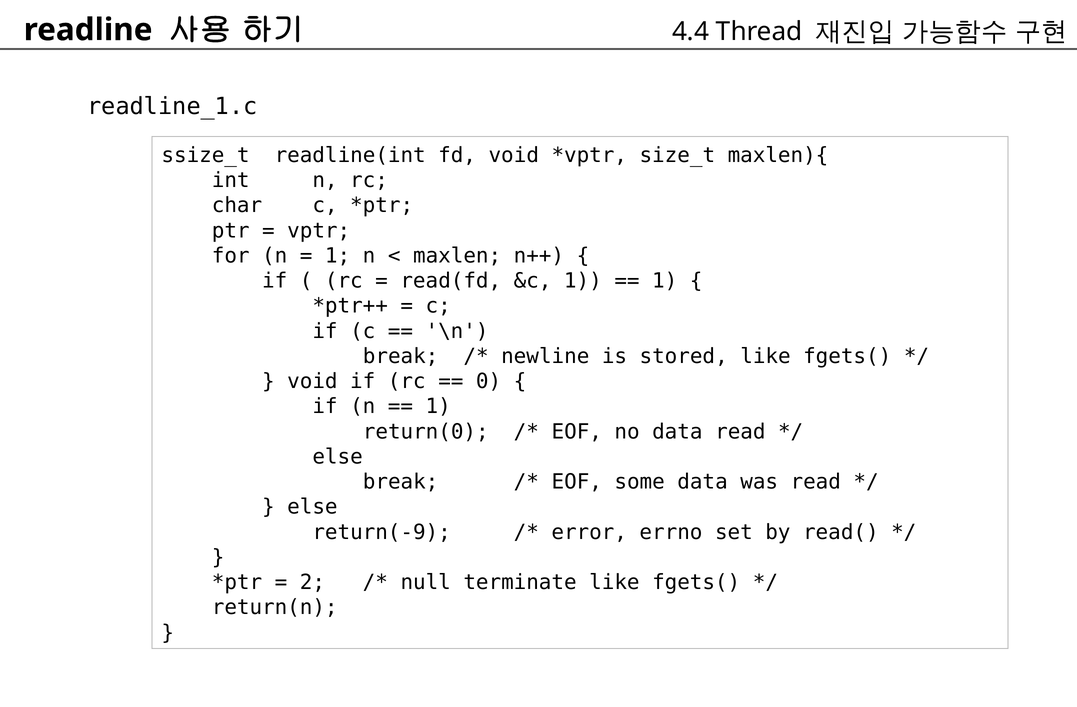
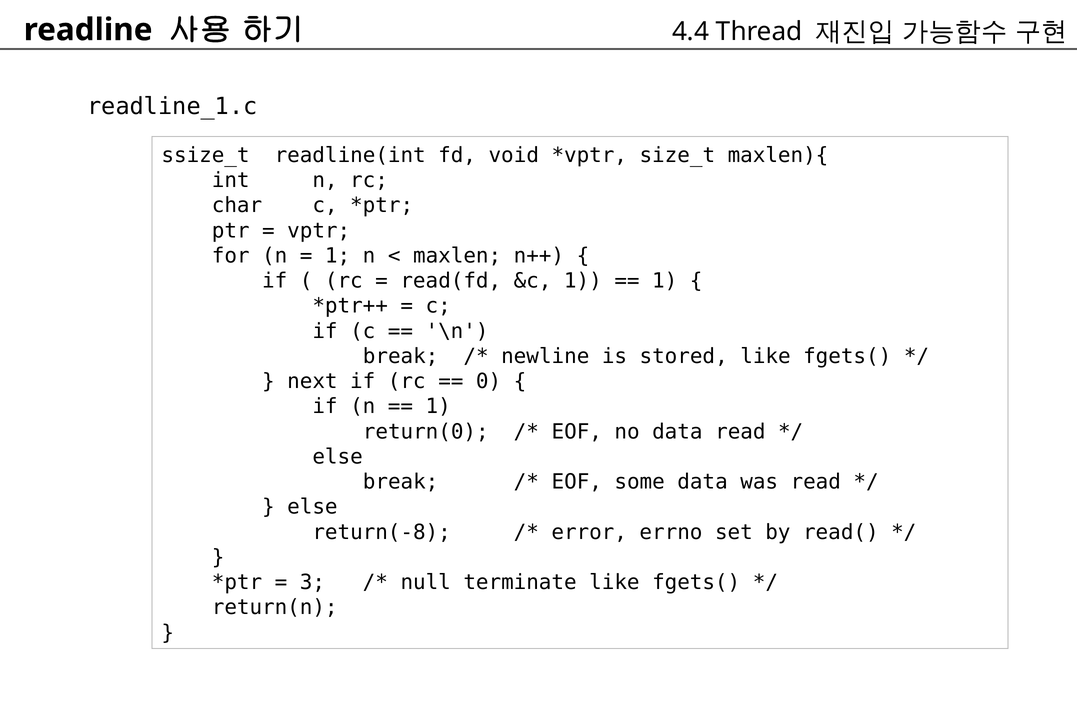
void at (312, 382): void -> next
return(-9: return(-9 -> return(-8
2: 2 -> 3
